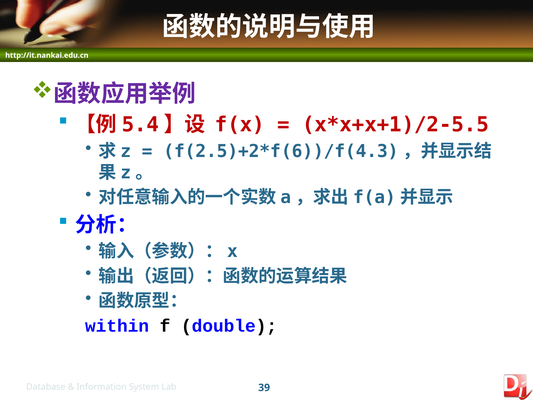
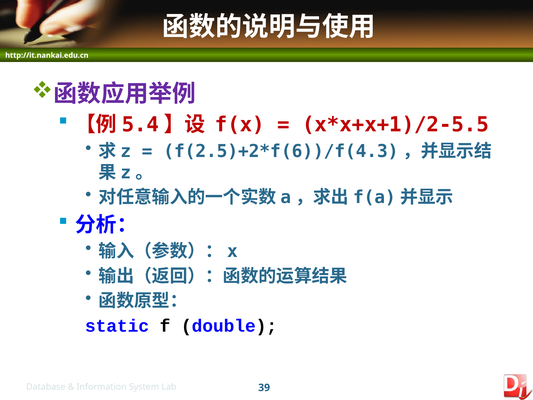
within: within -> static
